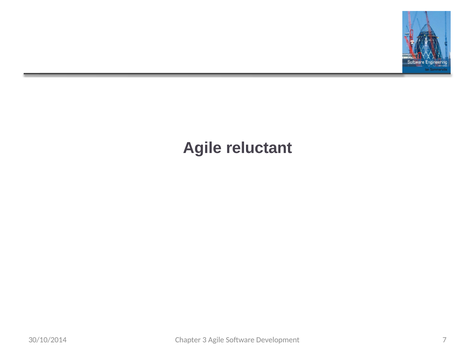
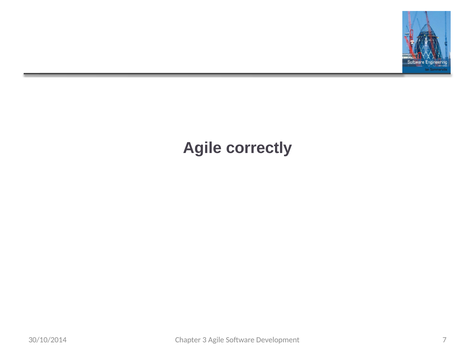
reluctant: reluctant -> correctly
